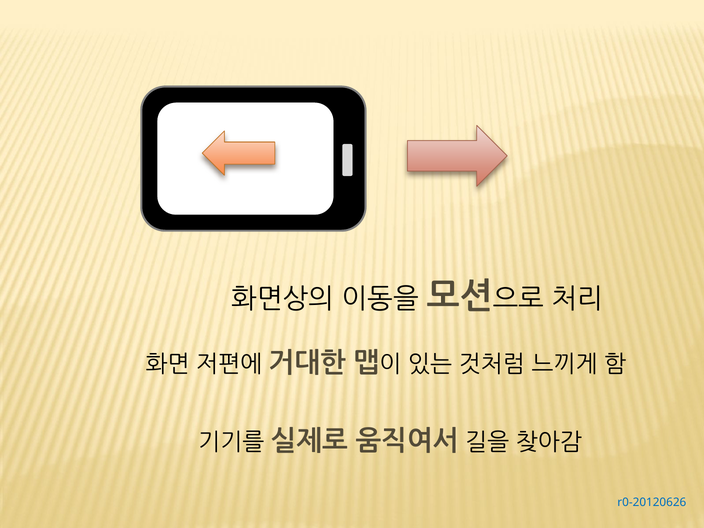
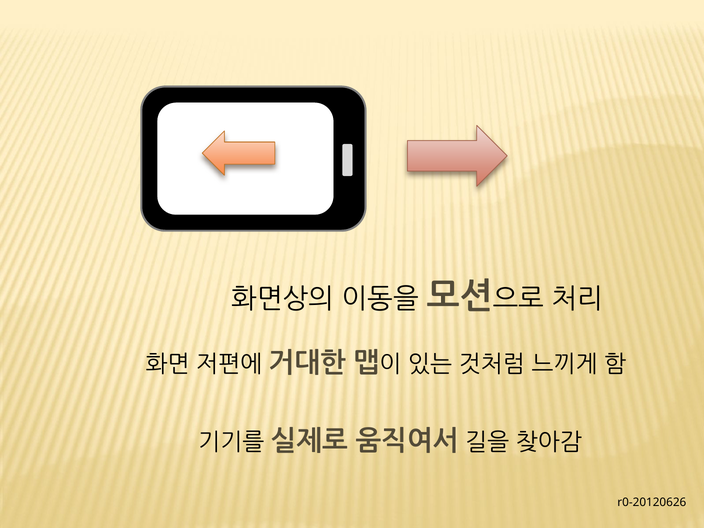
r0-20120626 colour: blue -> black
